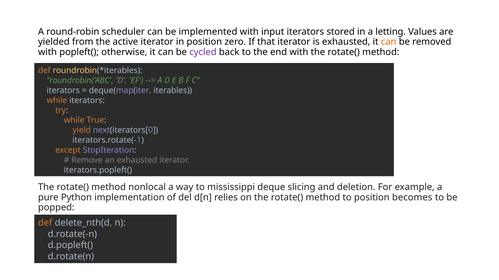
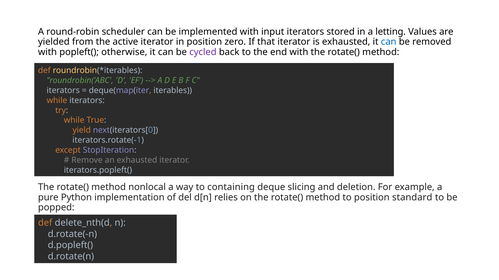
can at (389, 42) colour: orange -> blue
mississippi: mississippi -> containing
becomes: becomes -> standard
